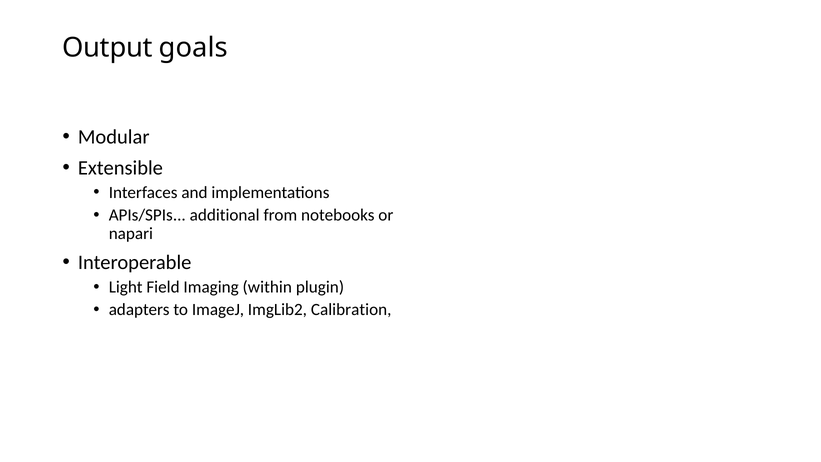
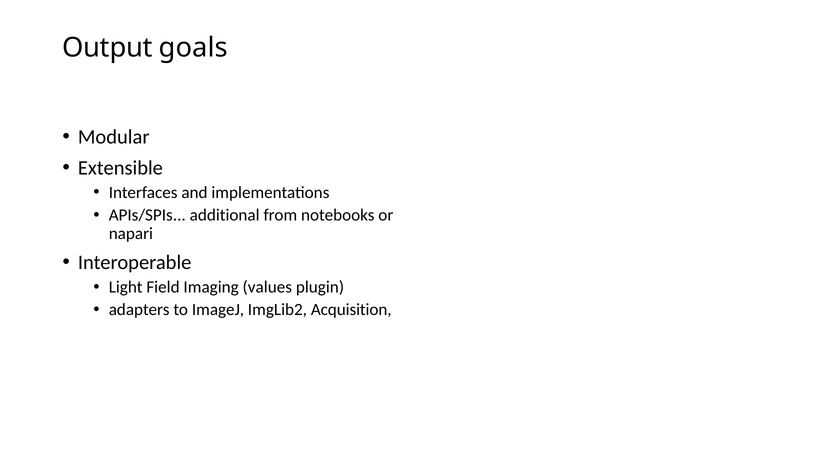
within: within -> values
Calibration: Calibration -> Acquisition
